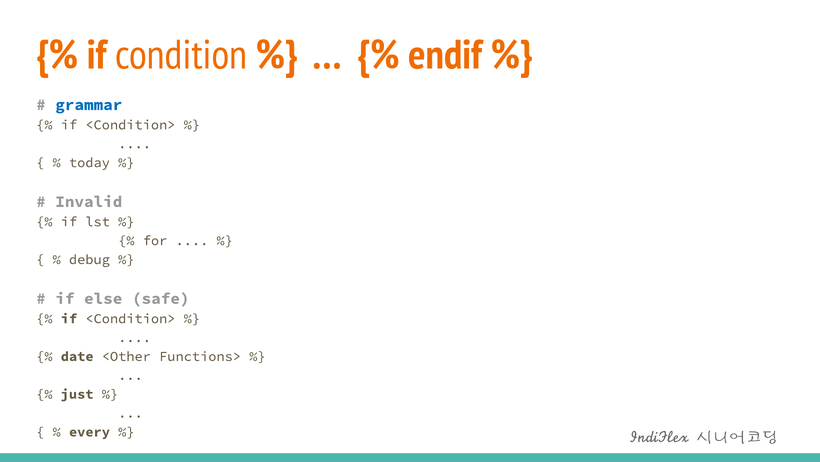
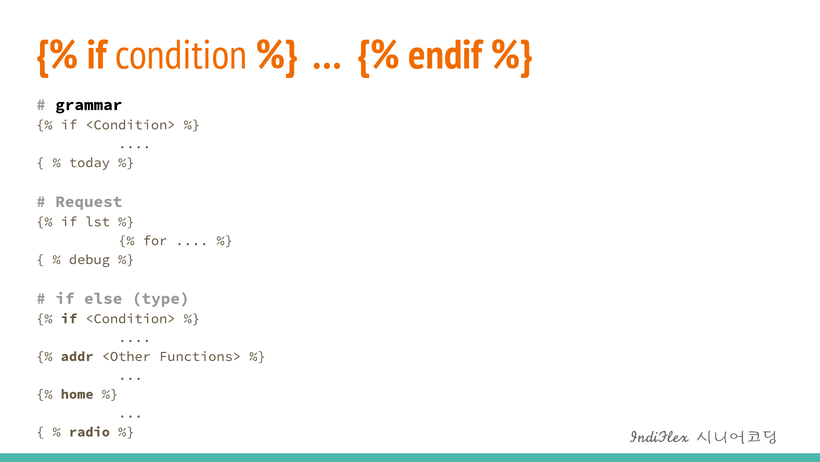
grammar colour: blue -> black
Invalid: Invalid -> Request
safe: safe -> type
date: date -> addr
just: just -> home
every: every -> radio
